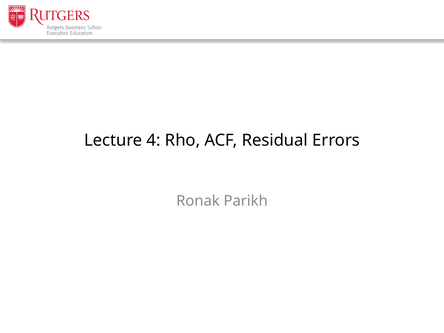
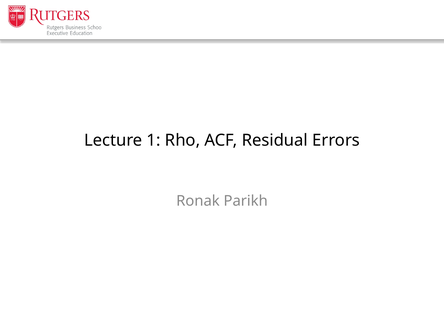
4: 4 -> 1
